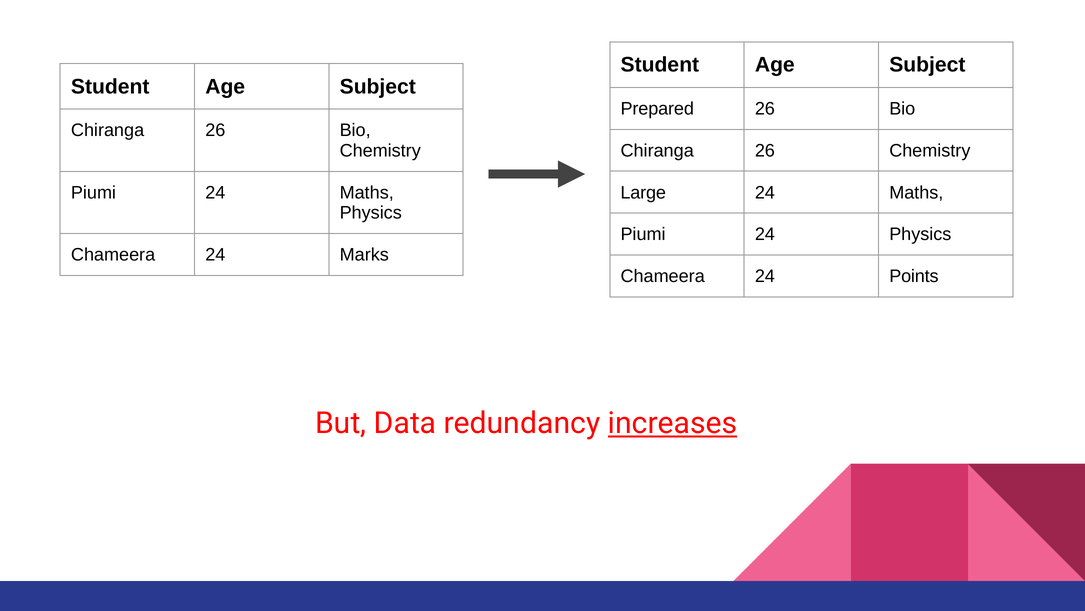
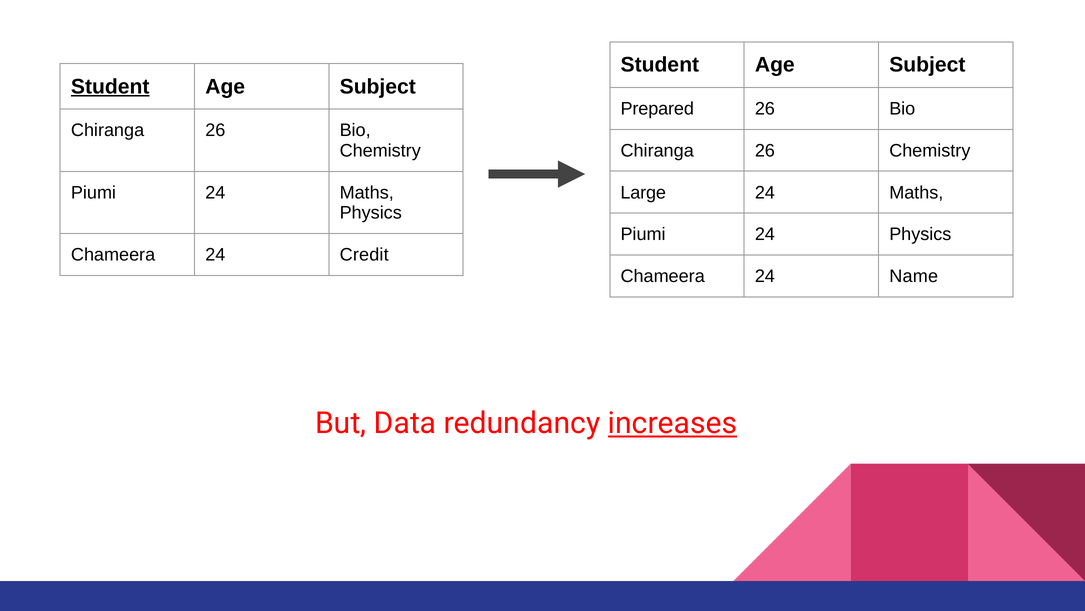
Student at (110, 87) underline: none -> present
Marks: Marks -> Credit
Points: Points -> Name
